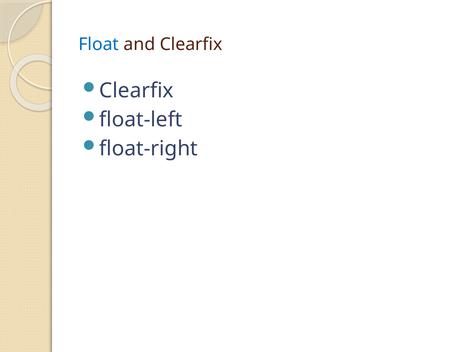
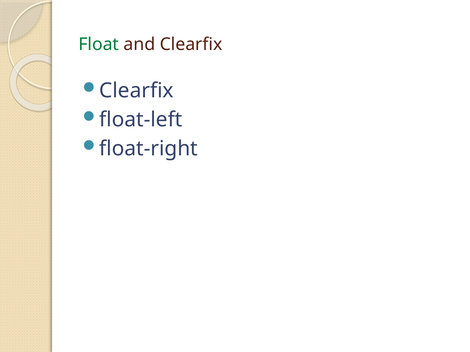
Float colour: blue -> green
